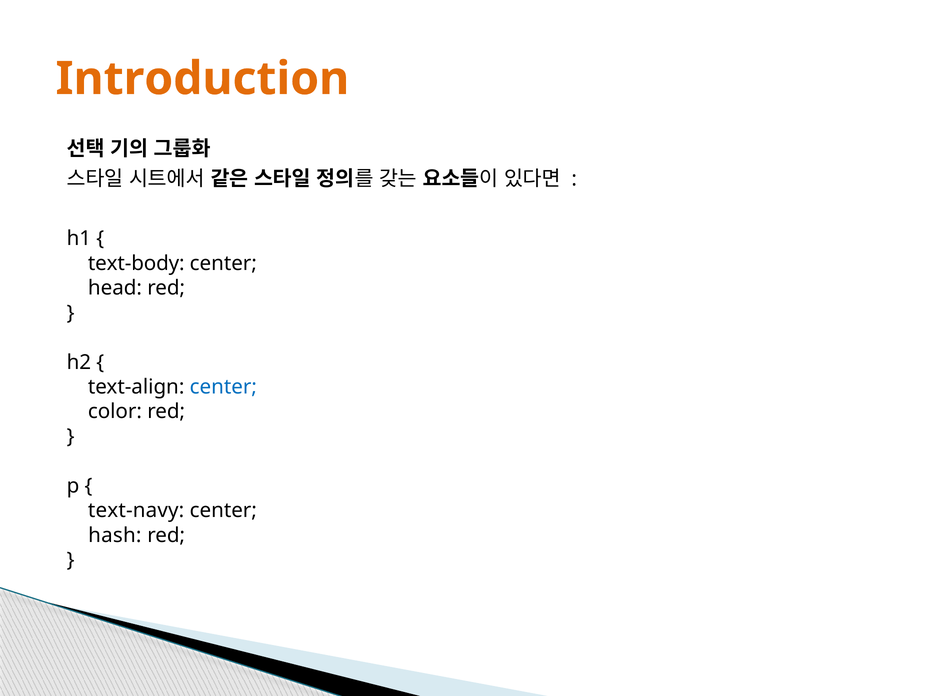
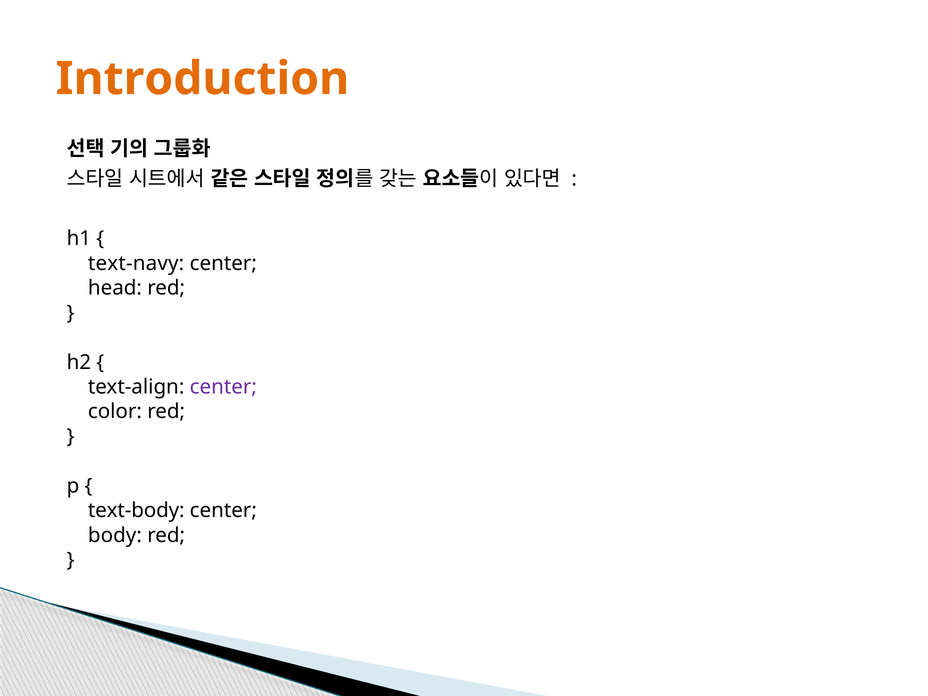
text-body: text-body -> text-navy
center at (223, 387) colour: blue -> purple
text-navy: text-navy -> text-body
hash: hash -> body
